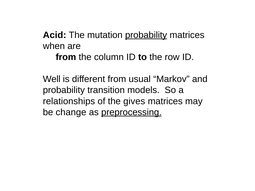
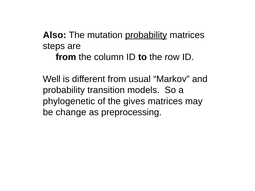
Acid: Acid -> Also
when: when -> steps
relationships: relationships -> phylogenetic
preprocessing underline: present -> none
